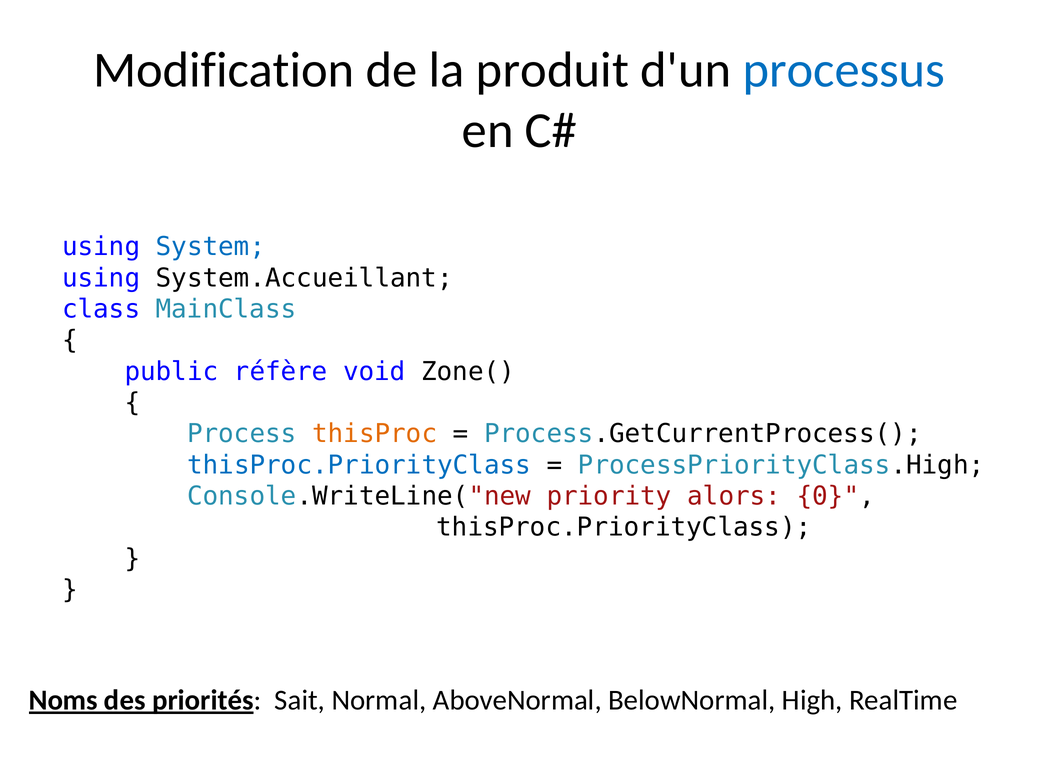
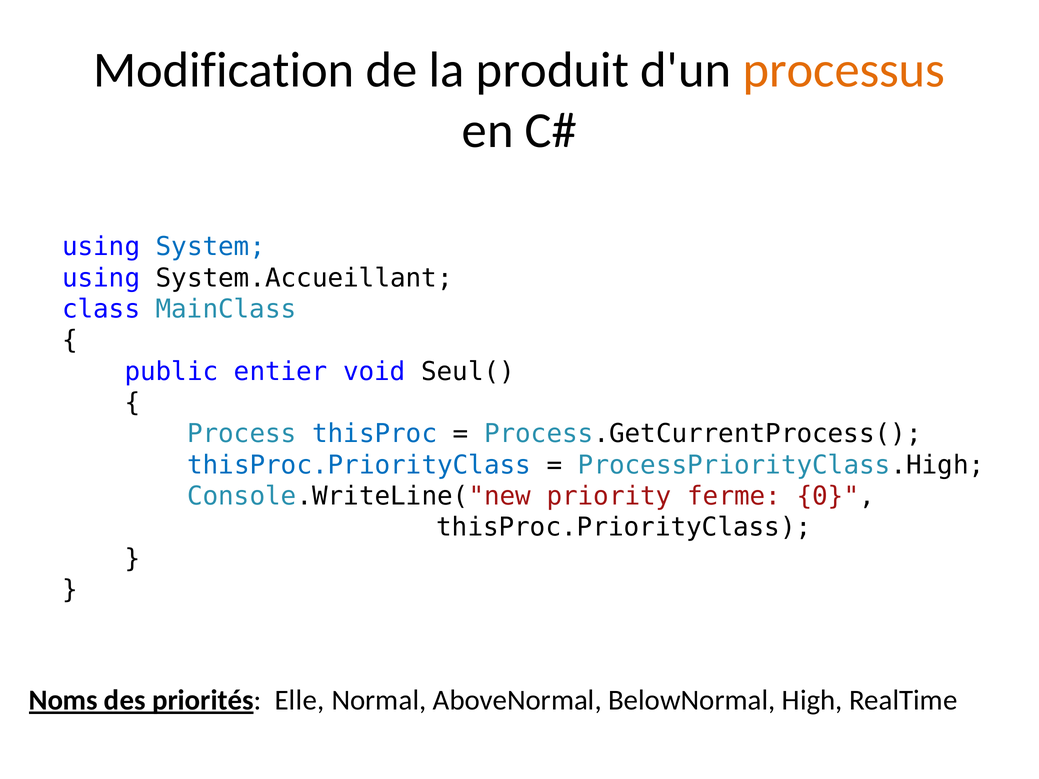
processus colour: blue -> orange
réfère: réfère -> entier
Zone(: Zone( -> Seul(
thisProc colour: orange -> blue
alors: alors -> ferme
Sait: Sait -> Elle
